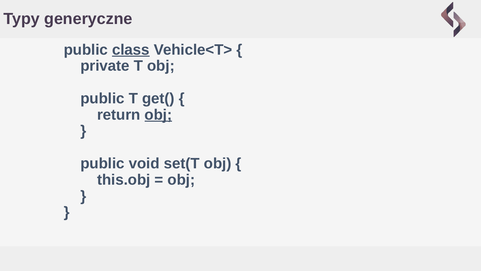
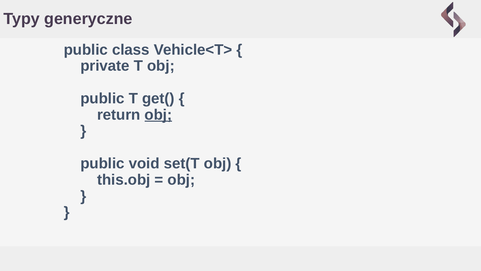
class underline: present -> none
